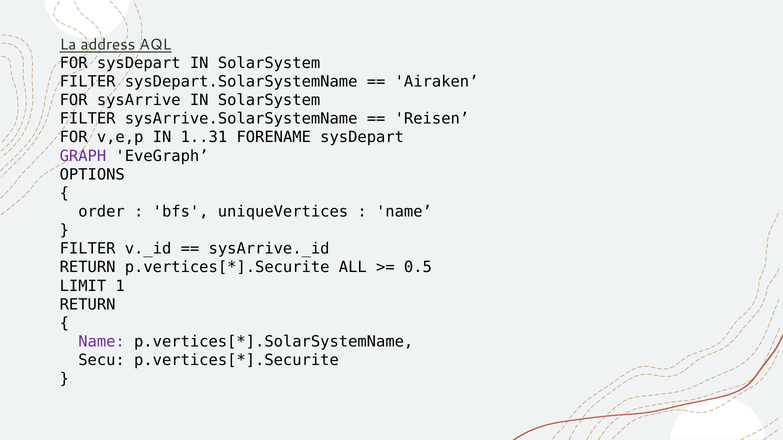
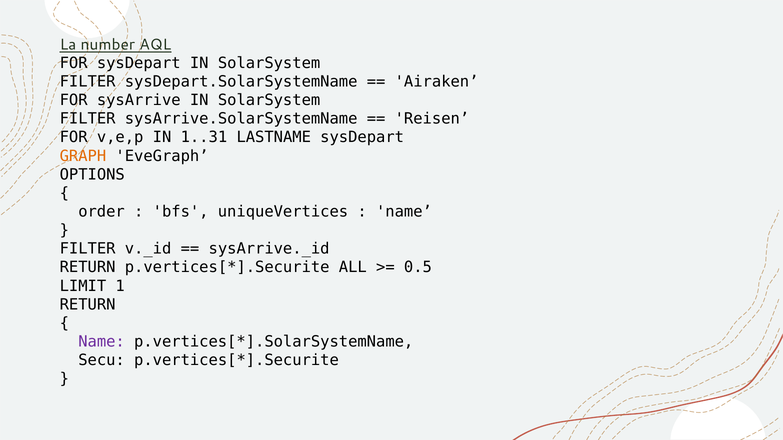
address: address -> number
FORENAME: FORENAME -> LASTNAME
GRAPH colour: purple -> orange
